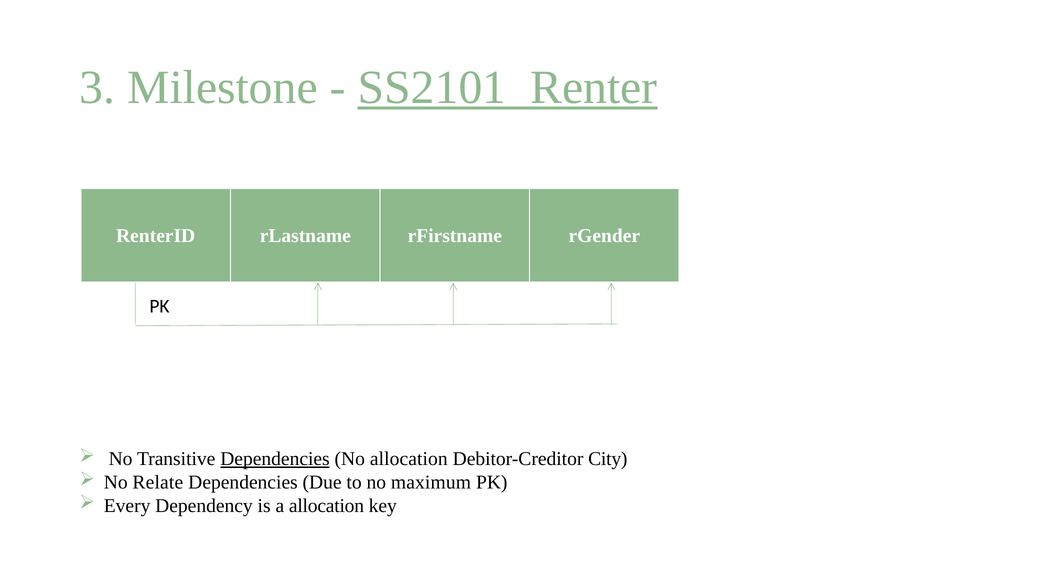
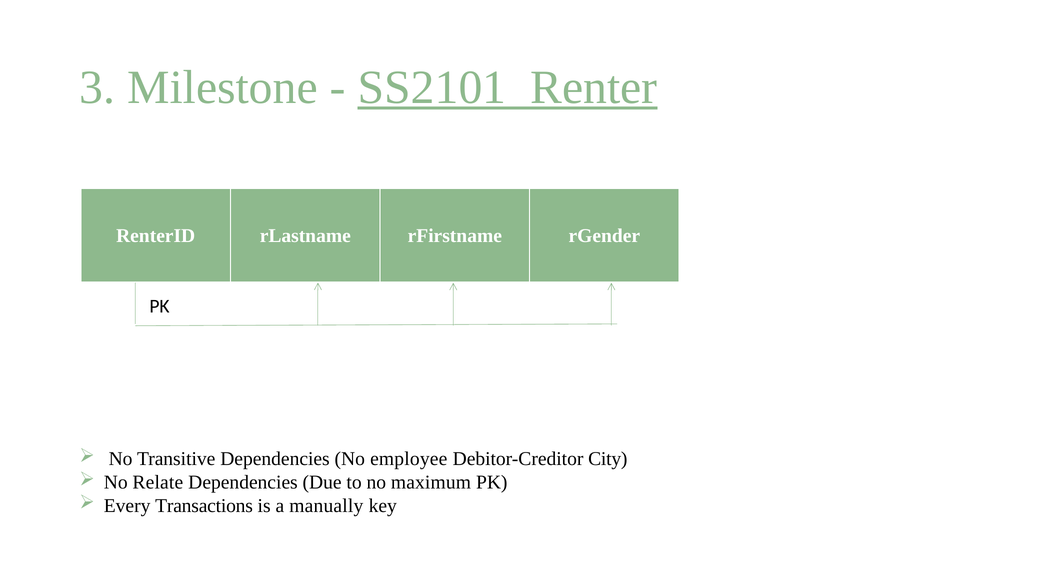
Dependencies at (275, 459) underline: present -> none
No allocation: allocation -> employee
Dependency: Dependency -> Transactions
a allocation: allocation -> manually
